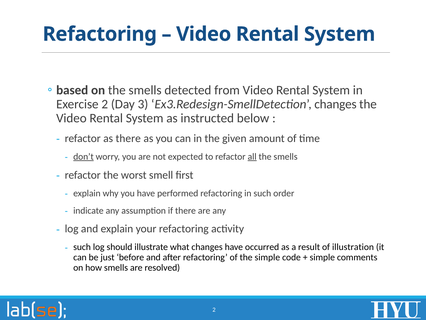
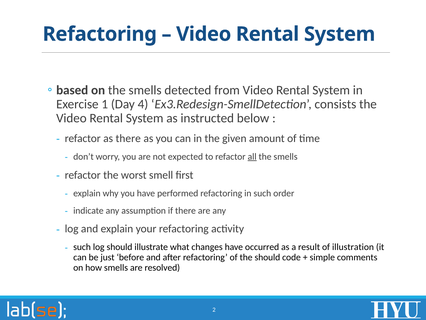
Exercise 2: 2 -> 1
3: 3 -> 4
Ex3.Redesign-SmellDetection changes: changes -> consists
don’t underline: present -> none
the simple: simple -> should
